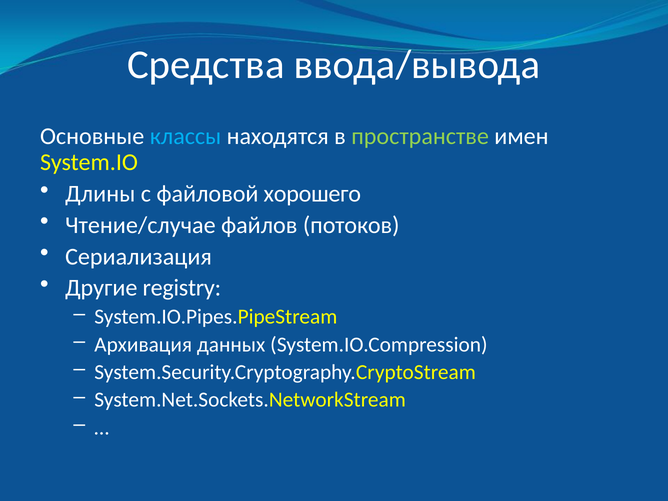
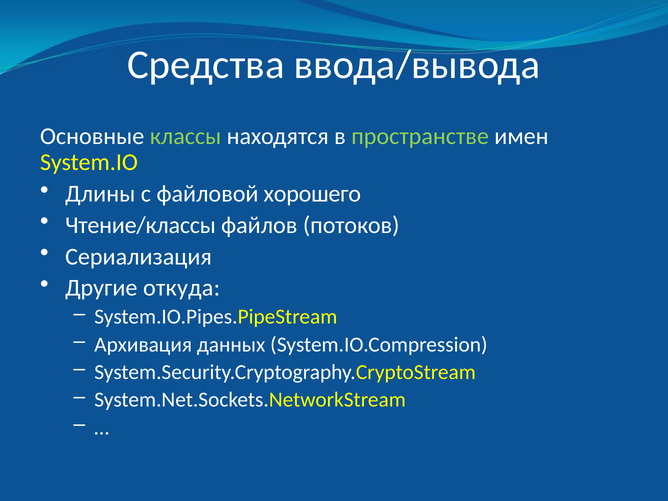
классы colour: light blue -> light green
Чтение/случае: Чтение/случае -> Чтение/классы
registry: registry -> откуда
